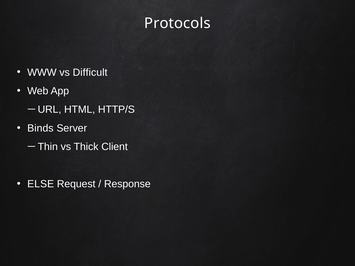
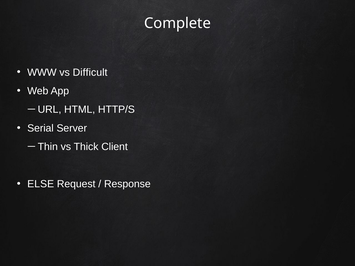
Protocols: Protocols -> Complete
Binds: Binds -> Serial
